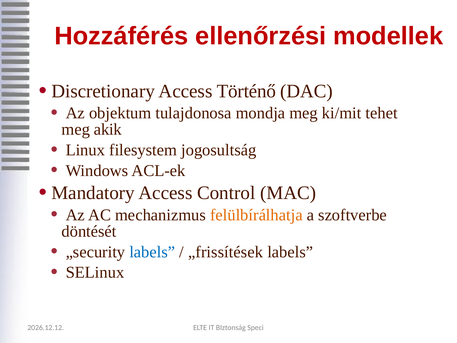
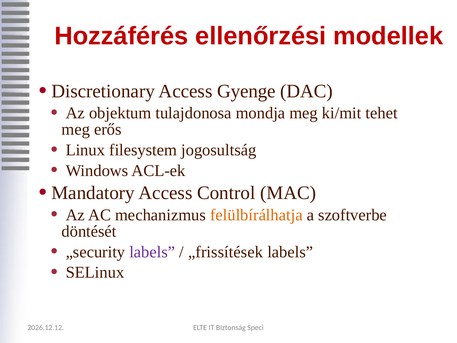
Történő: Történő -> Gyenge
akik: akik -> erős
labels at (152, 252) colour: blue -> purple
